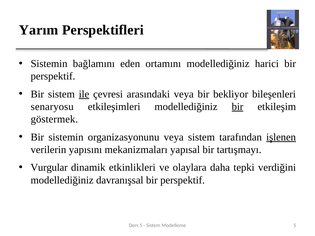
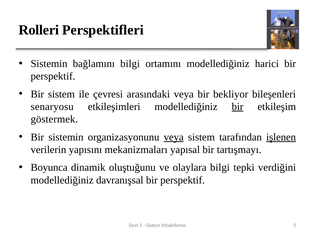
Yarım: Yarım -> Rolleri
bağlamını eden: eden -> bilgi
ile underline: present -> none
veya at (174, 137) underline: none -> present
Vurgular: Vurgular -> Boyunca
etkinlikleri: etkinlikleri -> oluştuğunu
olaylara daha: daha -> bilgi
